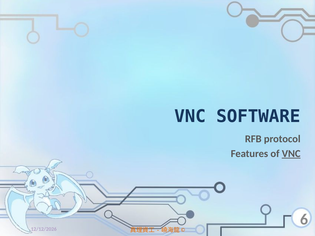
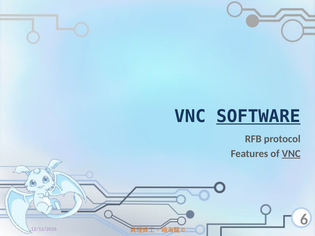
SOFTWARE underline: none -> present
